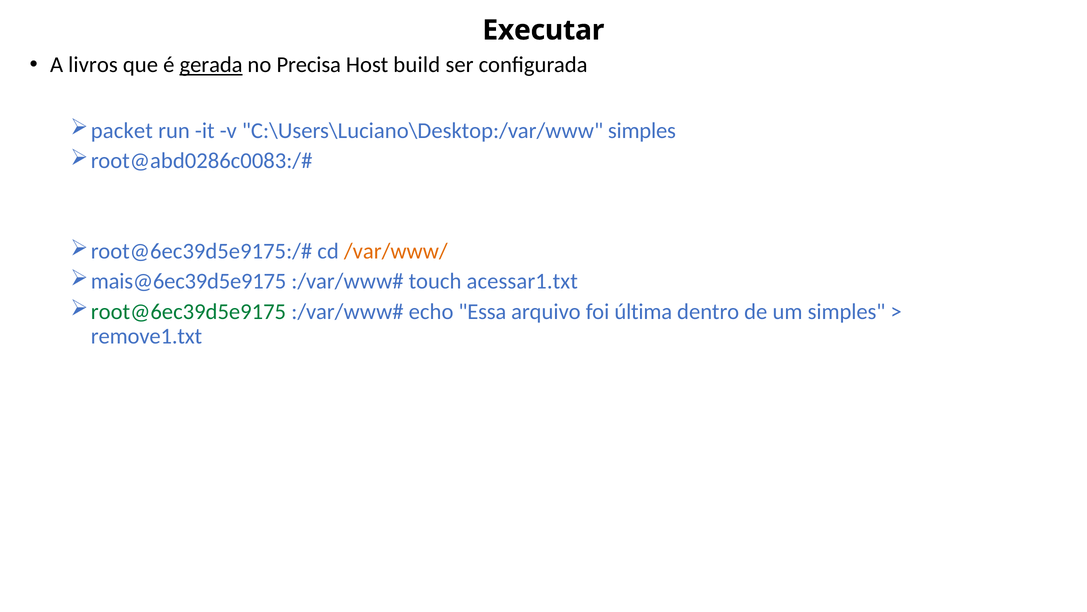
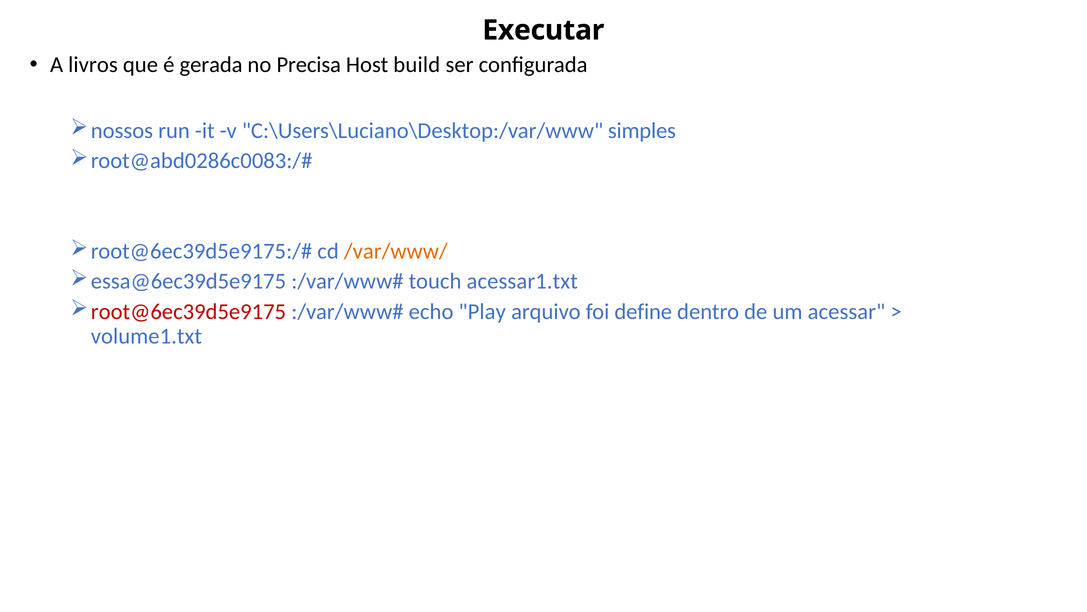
gerada underline: present -> none
packet: packet -> nossos
mais@6ec39d5e9175: mais@6ec39d5e9175 -> essa@6ec39d5e9175
root@6ec39d5e9175 colour: green -> red
Essa: Essa -> Play
última: última -> define
um simples: simples -> acessar
remove1.txt: remove1.txt -> volume1.txt
